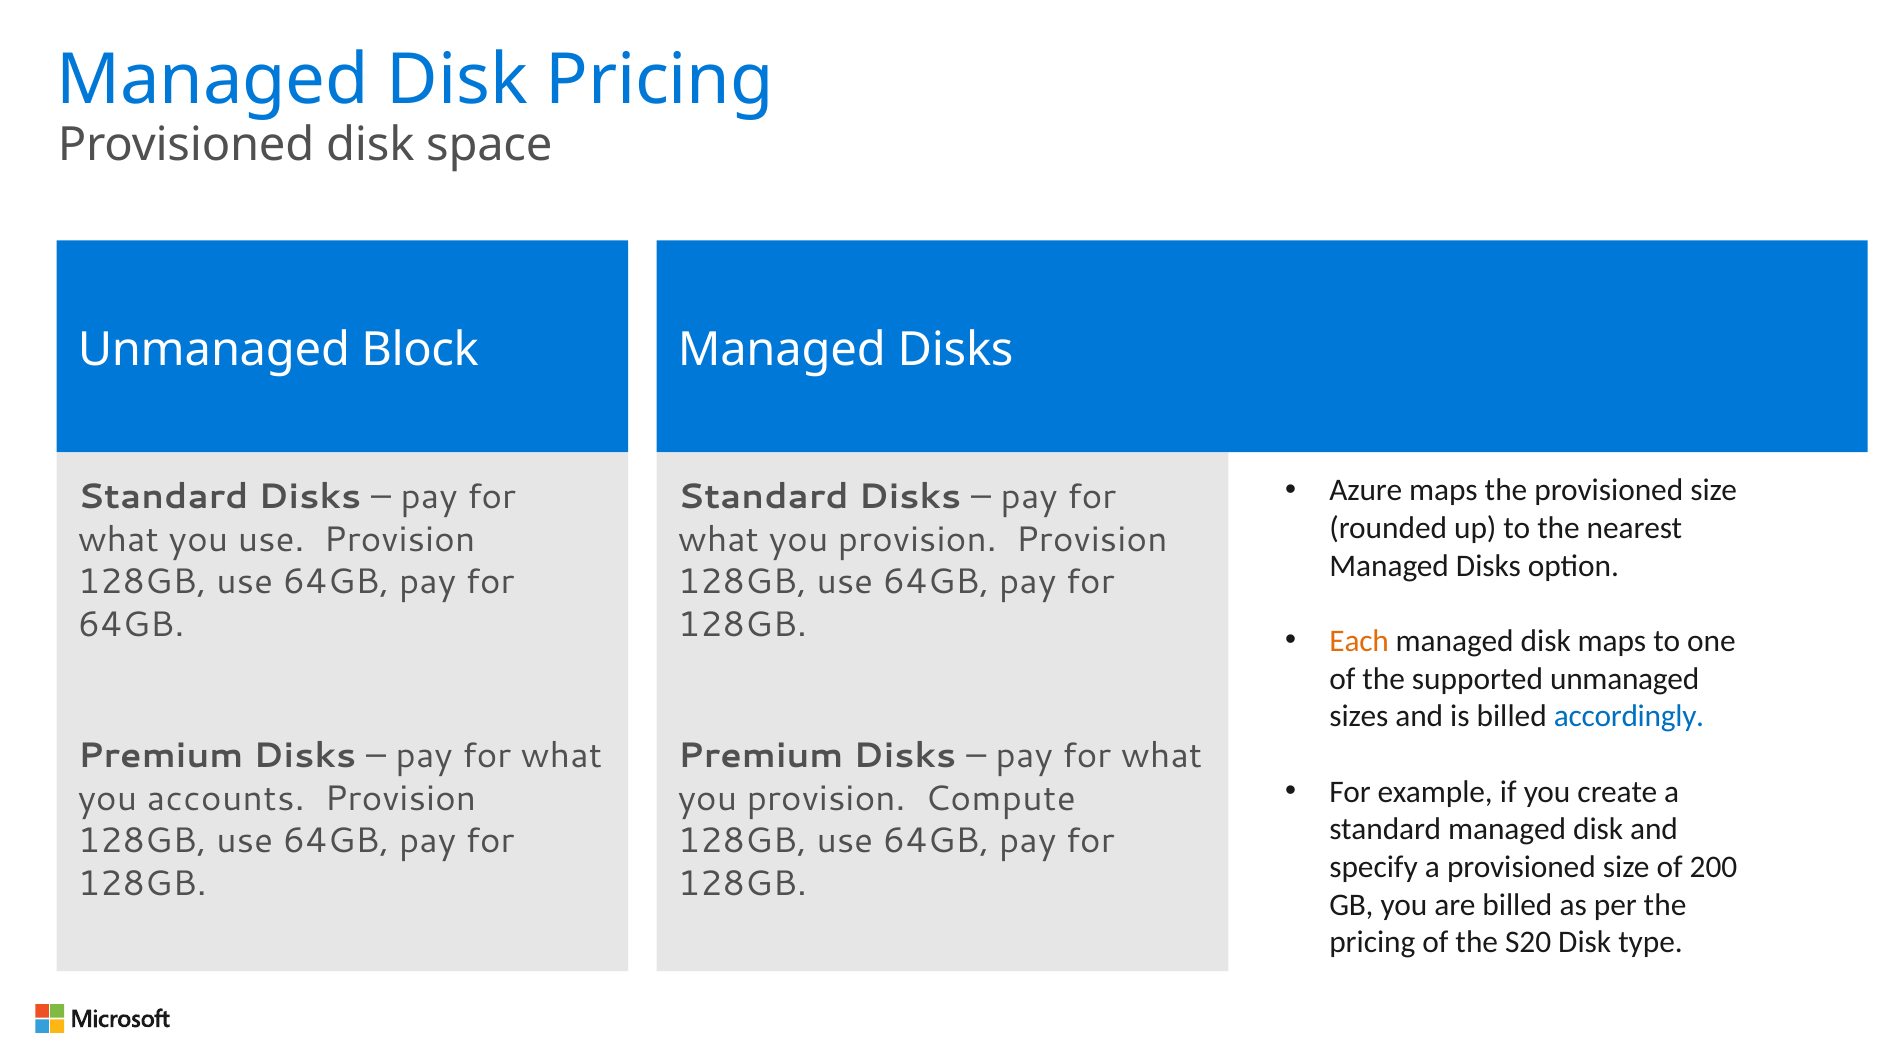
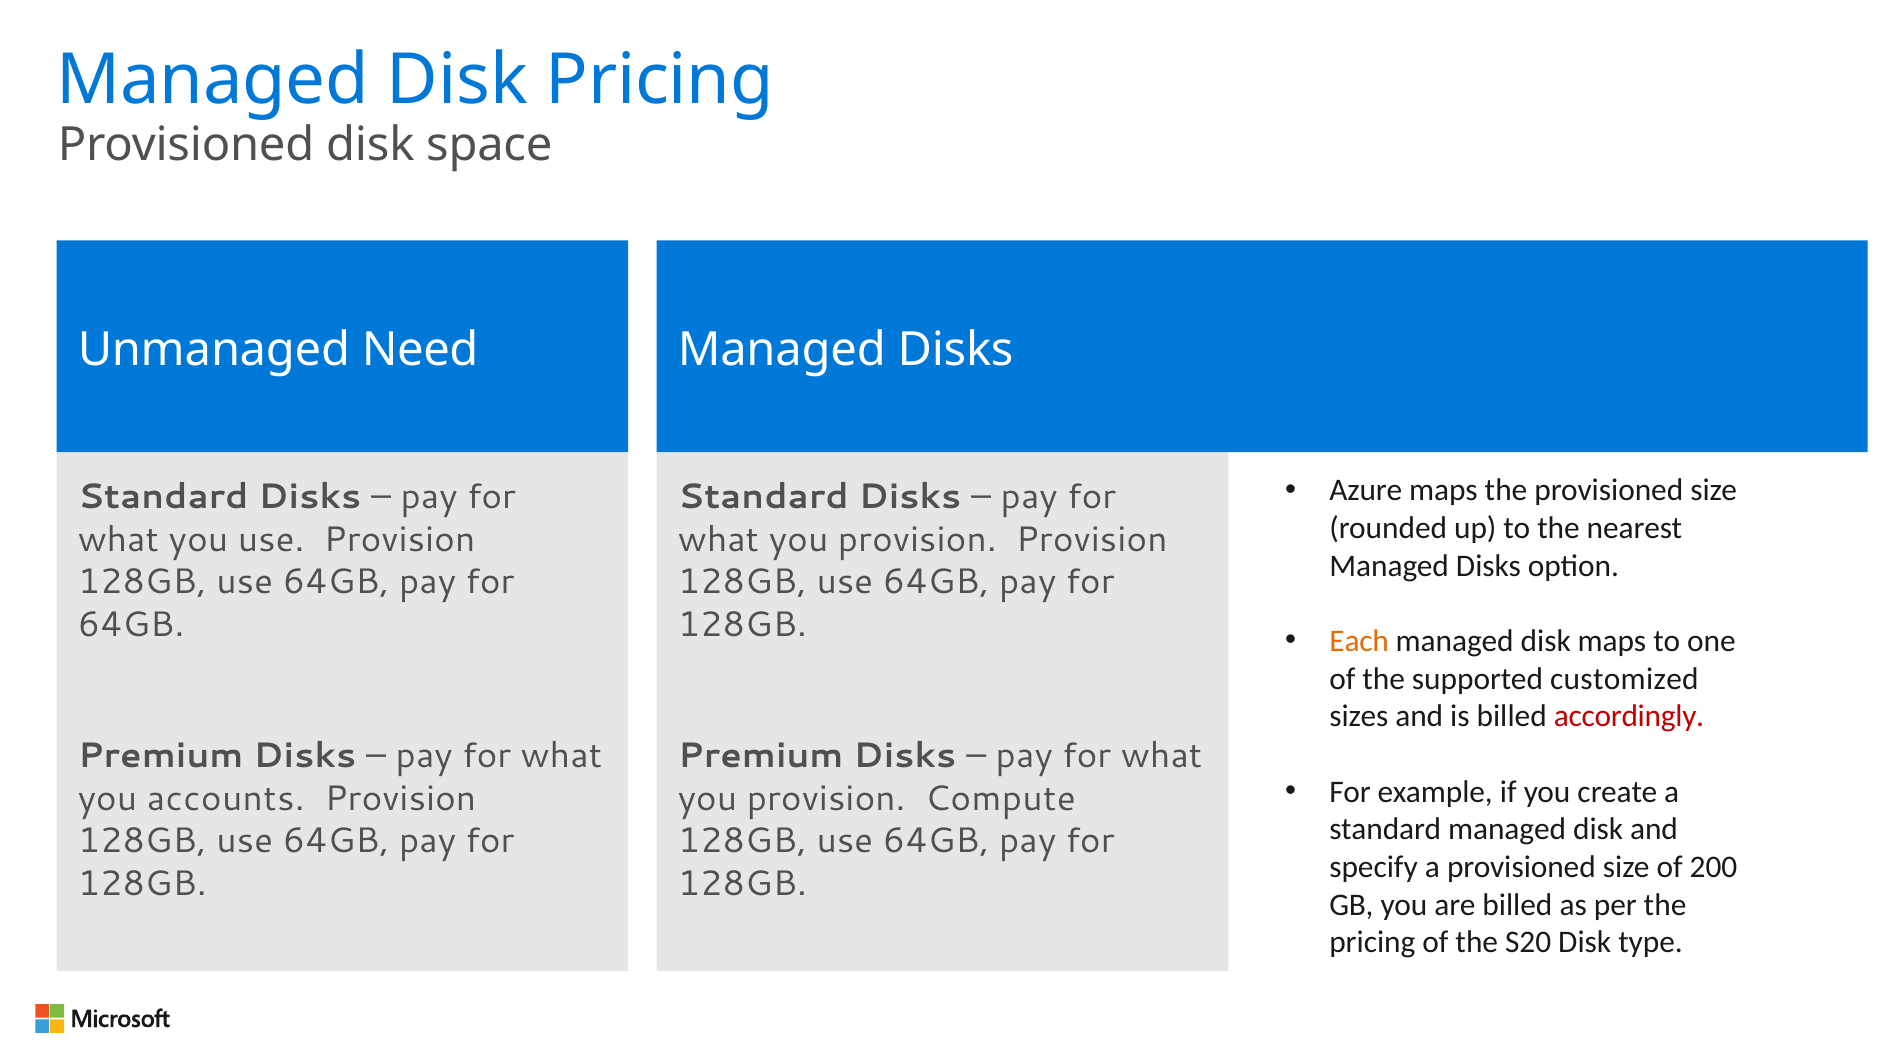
Block: Block -> Need
supported unmanaged: unmanaged -> customized
accordingly colour: blue -> red
